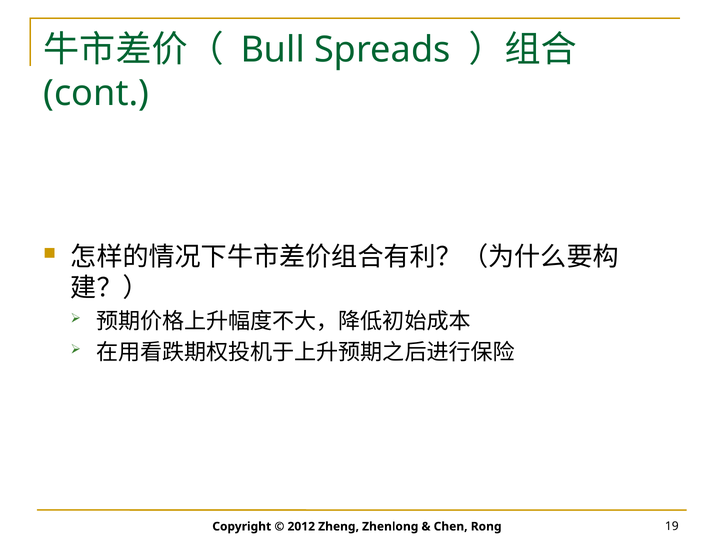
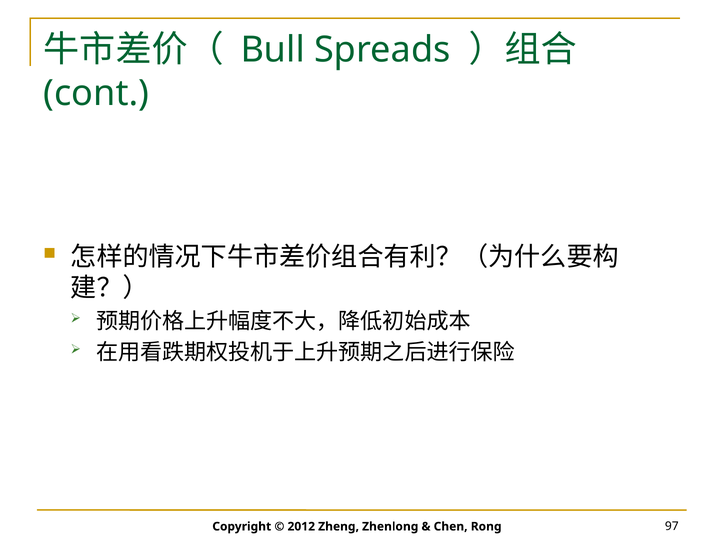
19: 19 -> 97
